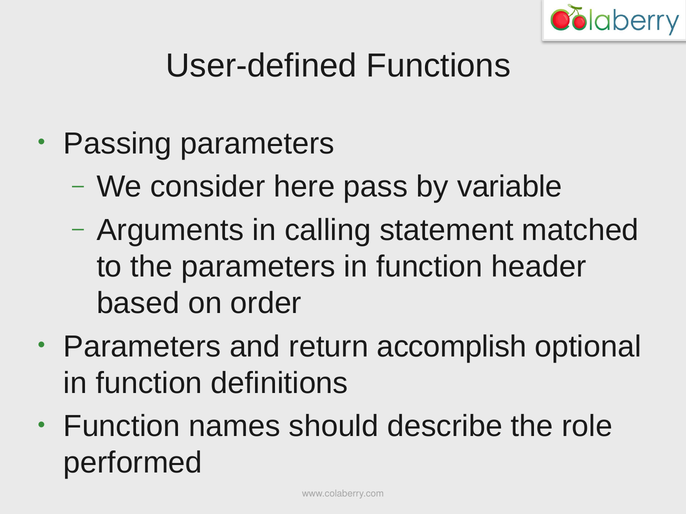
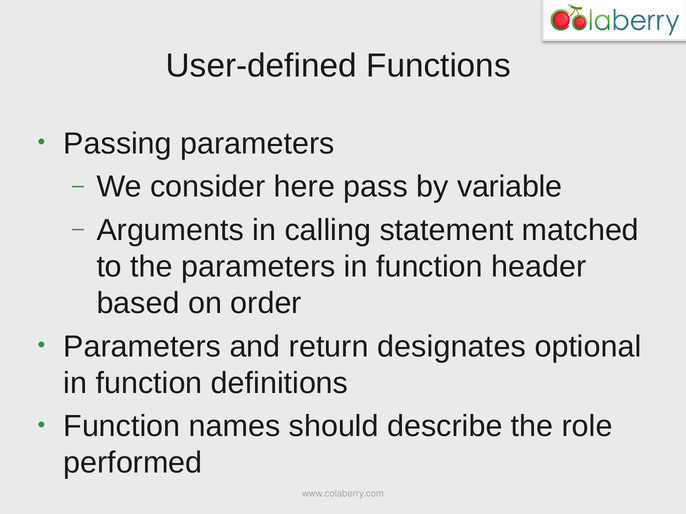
accomplish: accomplish -> designates
